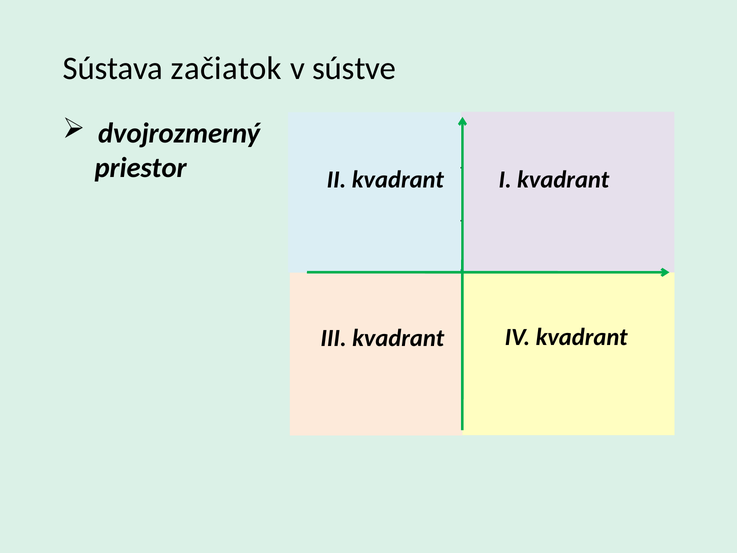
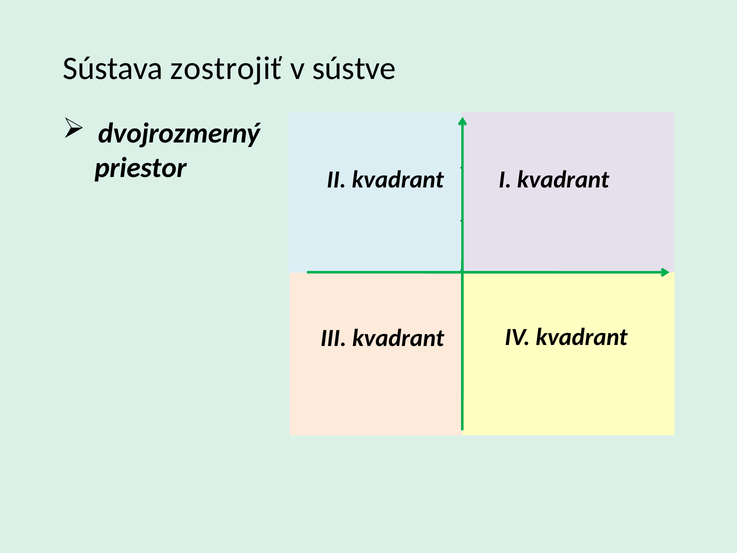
začiatok: začiatok -> zostrojiť
